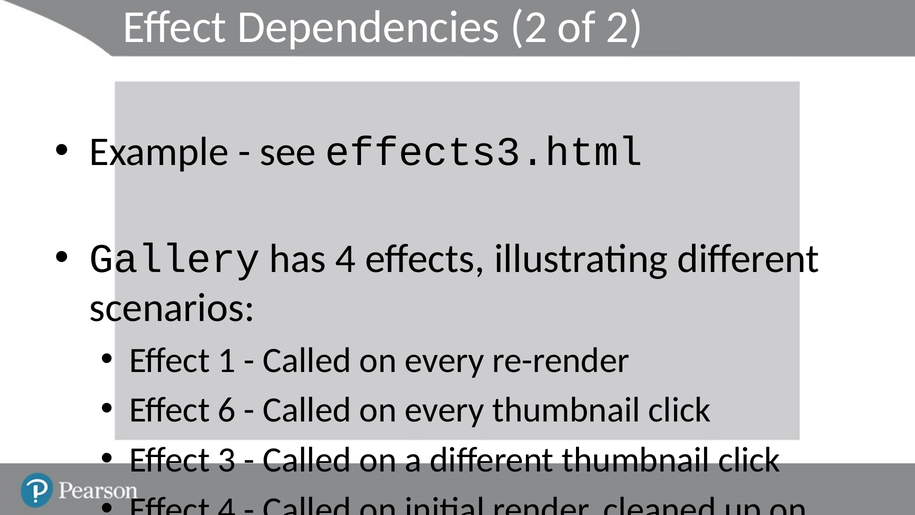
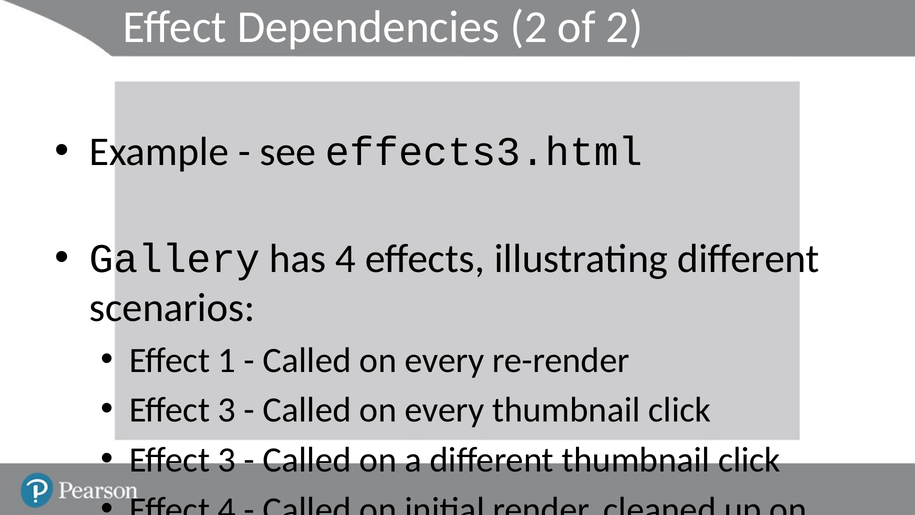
6 at (227, 410): 6 -> 3
